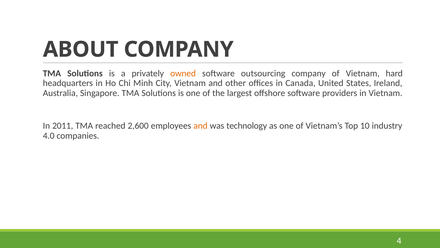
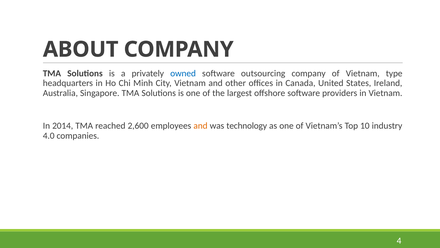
owned colour: orange -> blue
hard: hard -> type
2011: 2011 -> 2014
